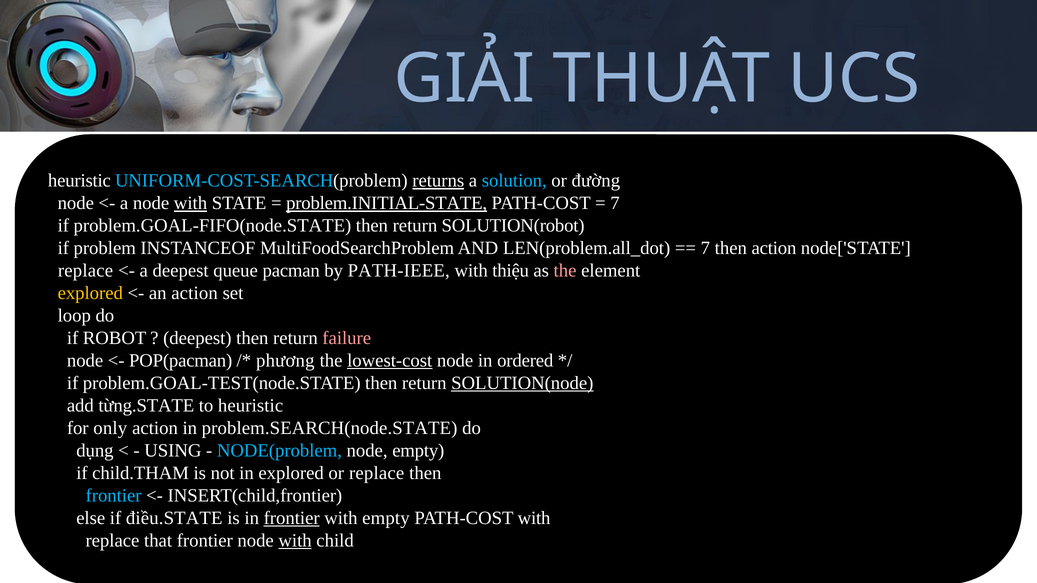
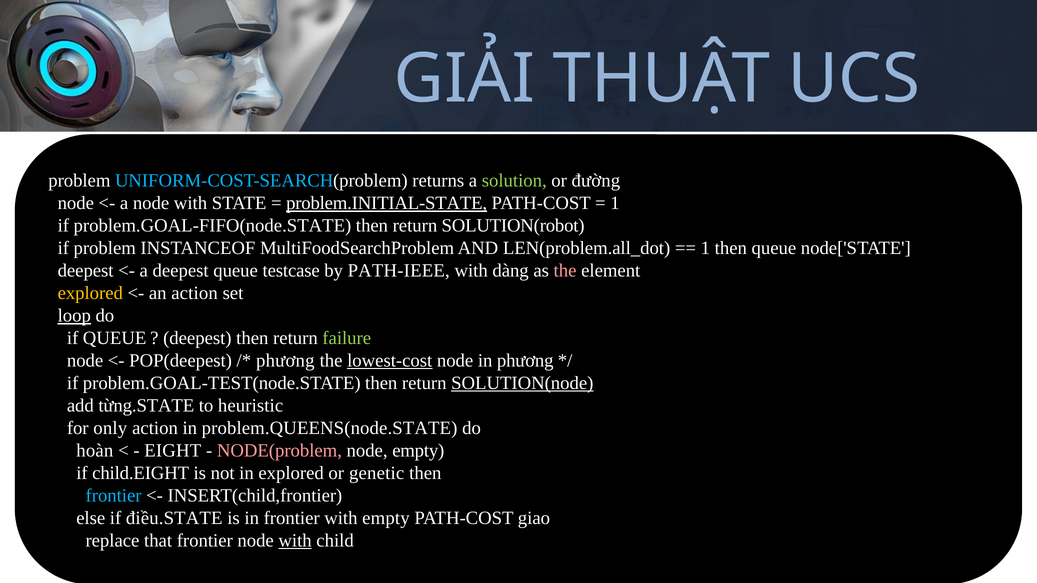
heuristic at (79, 181): heuristic -> problem
returns underline: present -> none
solution colour: light blue -> light green
with at (190, 203) underline: present -> none
7 at (615, 203): 7 -> 1
7 at (705, 248): 7 -> 1
then action: action -> queue
replace at (85, 271): replace -> deepest
pacman: pacman -> testcase
thiệu: thiệu -> dàng
loop underline: none -> present
if ROBOT: ROBOT -> QUEUE
failure colour: pink -> light green
POP(pacman: POP(pacman -> POP(deepest
in ordered: ordered -> phương
problem.SEARCH(node.STATE: problem.SEARCH(node.STATE -> problem.QUEENS(node.STATE
dụng: dụng -> hoàn
USING: USING -> EIGHT
NODE(problem colour: light blue -> pink
child.THAM: child.THAM -> child.EIGHT
or replace: replace -> genetic
frontier at (292, 518) underline: present -> none
PATH-COST with: with -> giao
